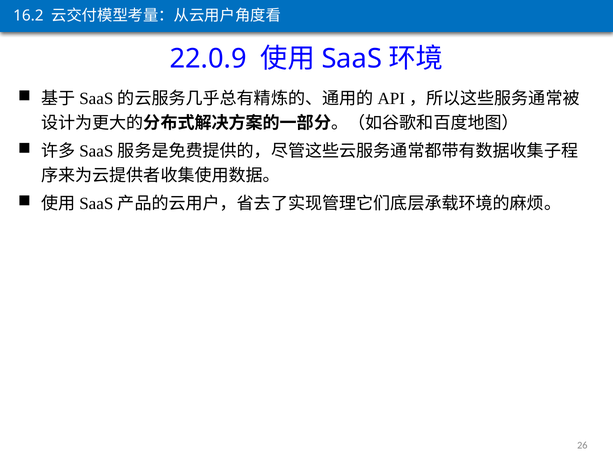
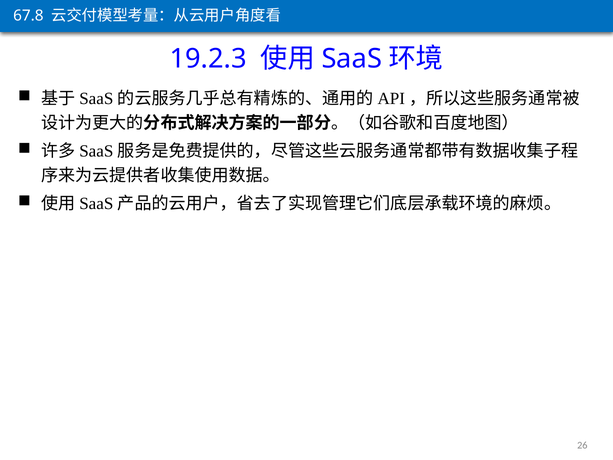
16.2: 16.2 -> 67.8
22.0.9: 22.0.9 -> 19.2.3
